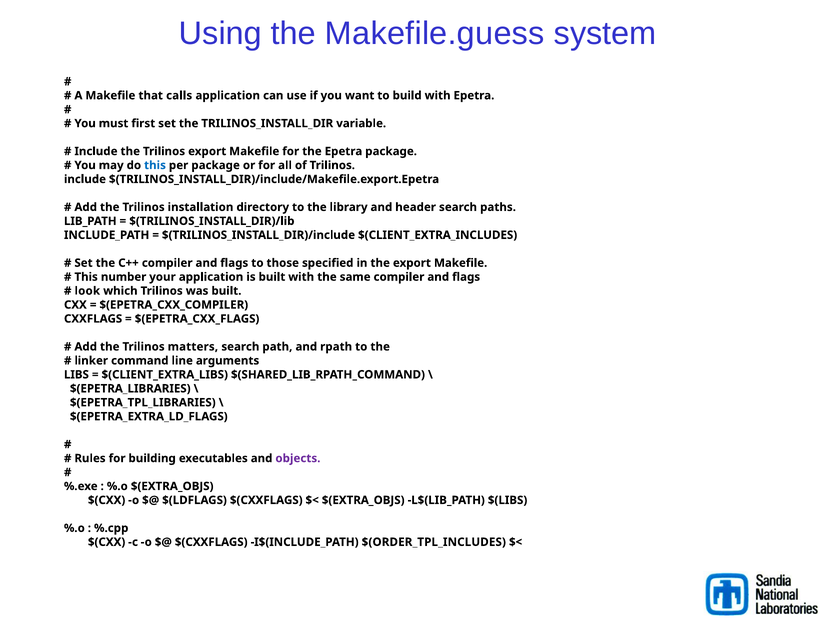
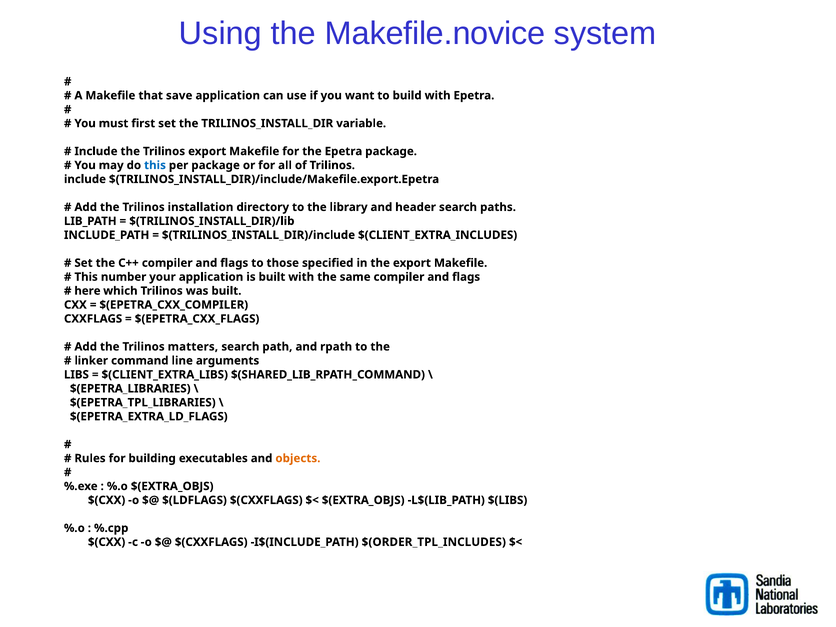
Makefile.guess: Makefile.guess -> Makefile.novice
calls: calls -> save
look: look -> here
objects colour: purple -> orange
